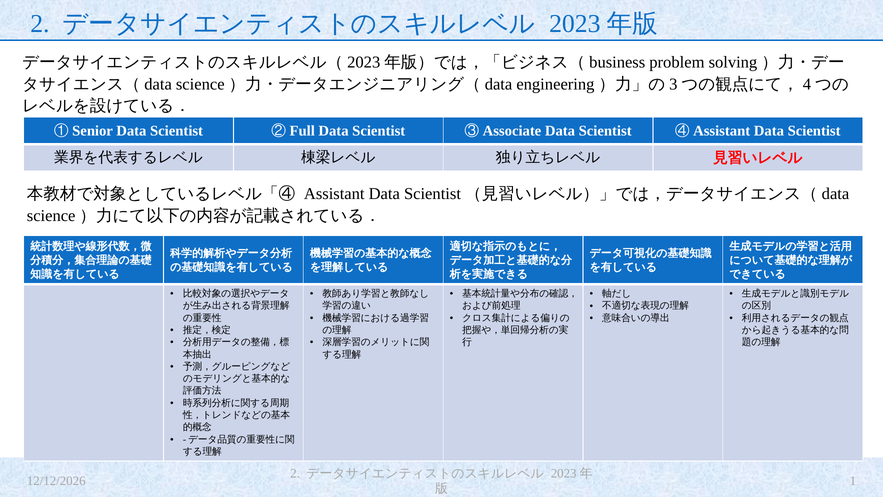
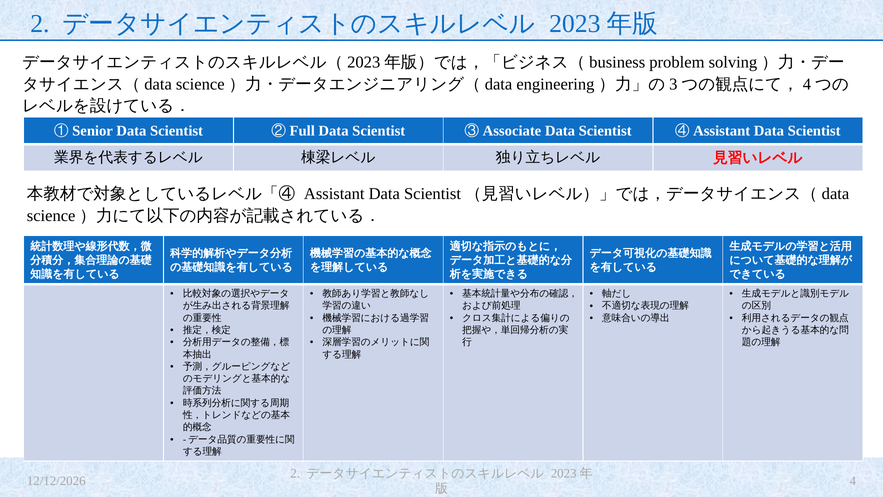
1: 1 -> 4
